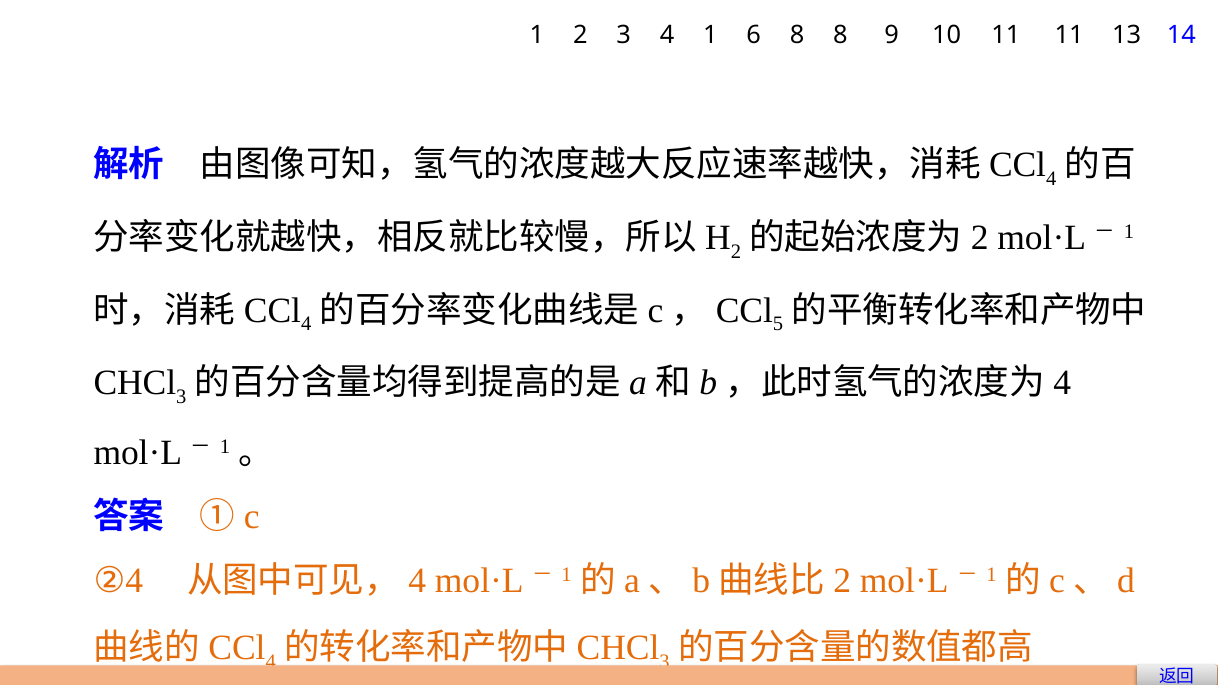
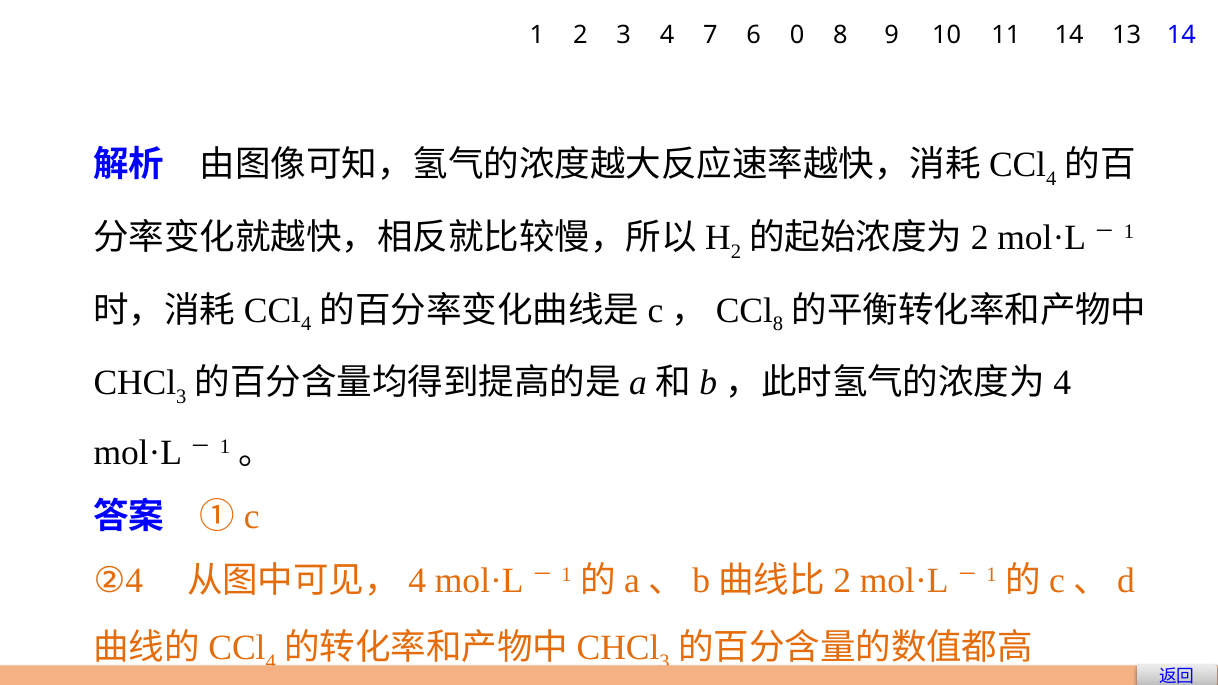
4 1: 1 -> 7
6 8: 8 -> 0
11 11: 11 -> 14
5 at (778, 324): 5 -> 8
